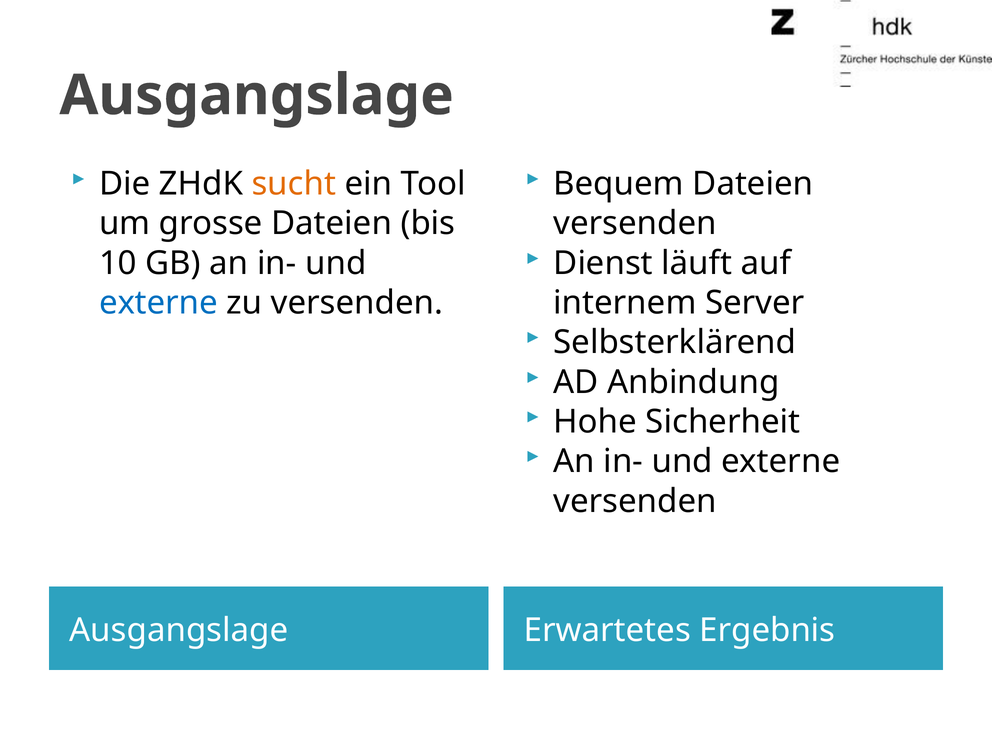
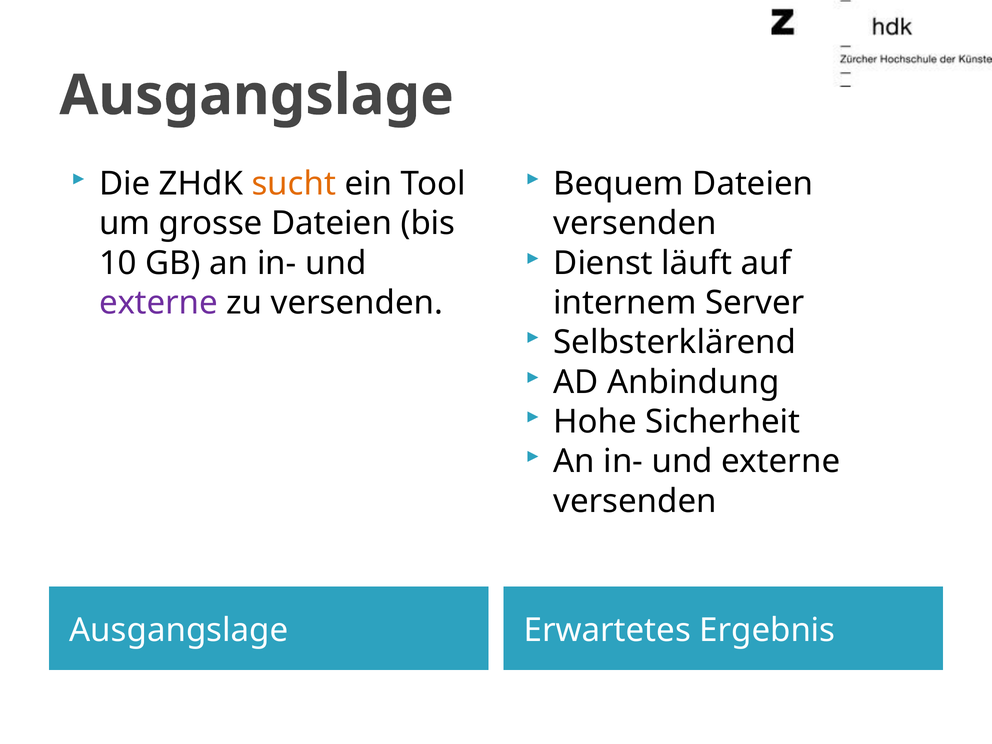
externe at (158, 303) colour: blue -> purple
